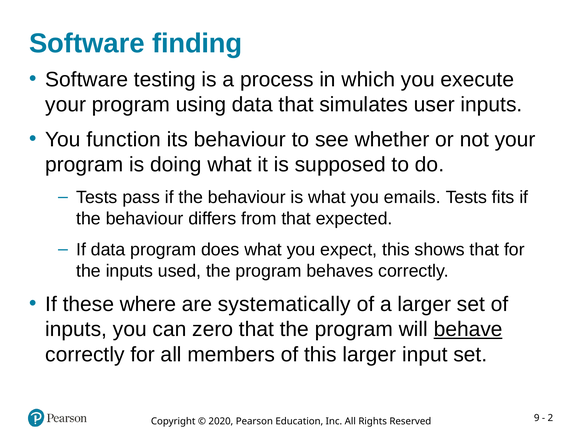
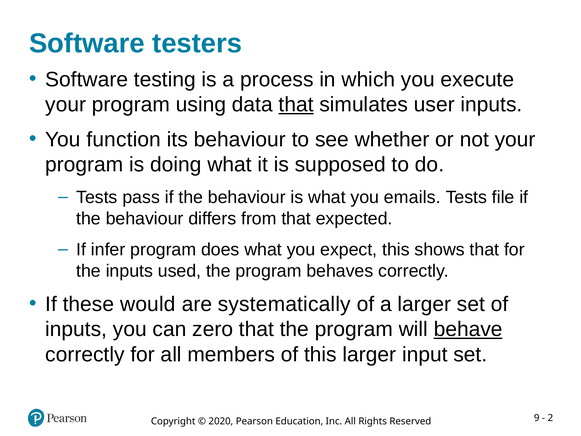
finding: finding -> testers
that at (296, 105) underline: none -> present
fits: fits -> file
If data: data -> infer
where: where -> would
